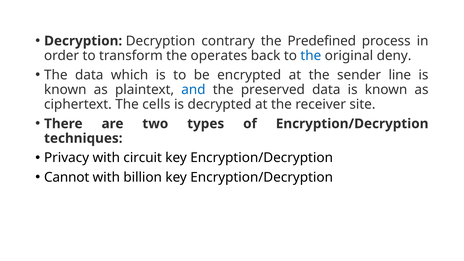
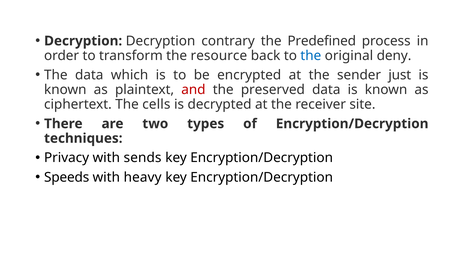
operates: operates -> resource
line: line -> just
and colour: blue -> red
circuit: circuit -> sends
Cannot: Cannot -> Speeds
billion: billion -> heavy
